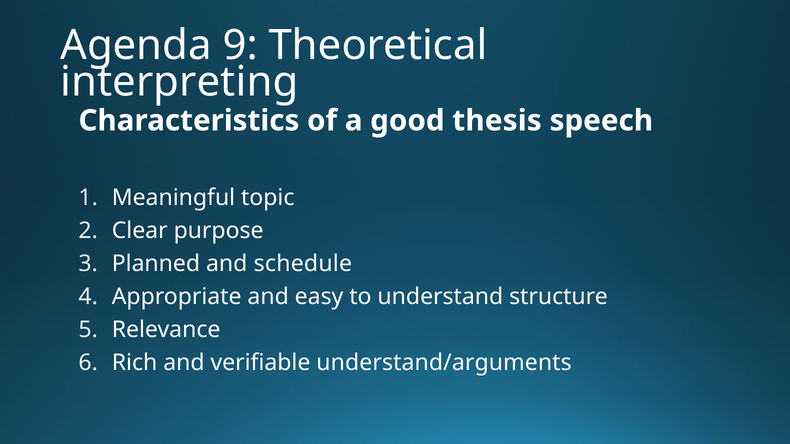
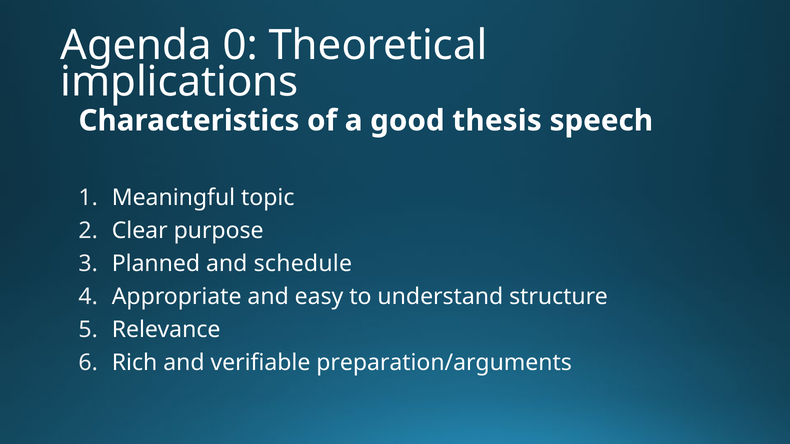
9: 9 -> 0
interpreting: interpreting -> implications
understand/arguments: understand/arguments -> preparation/arguments
